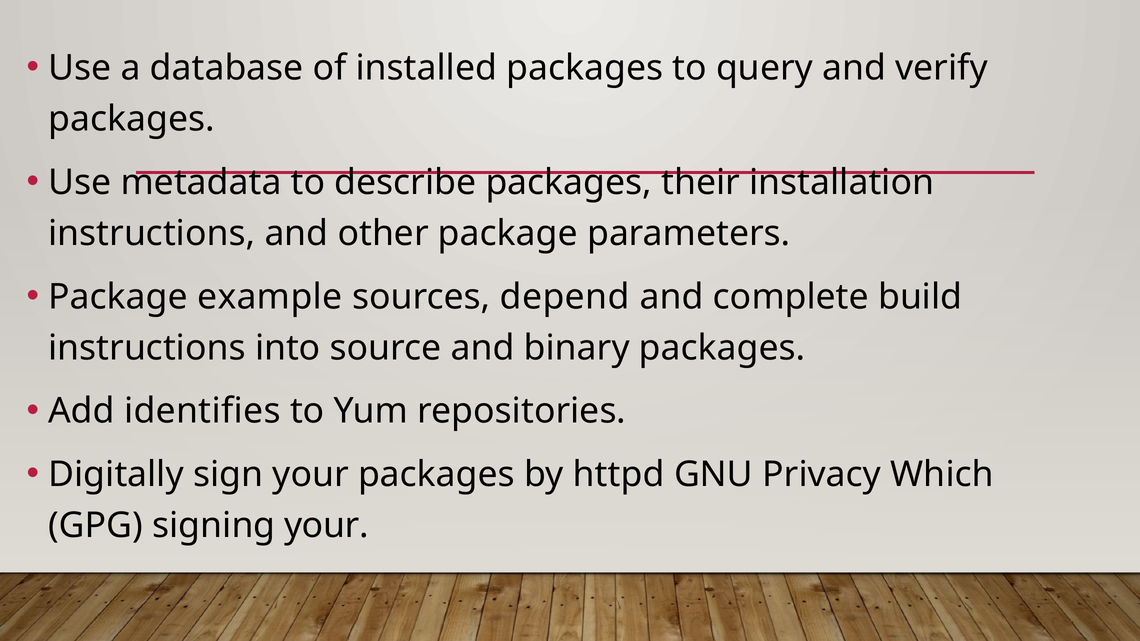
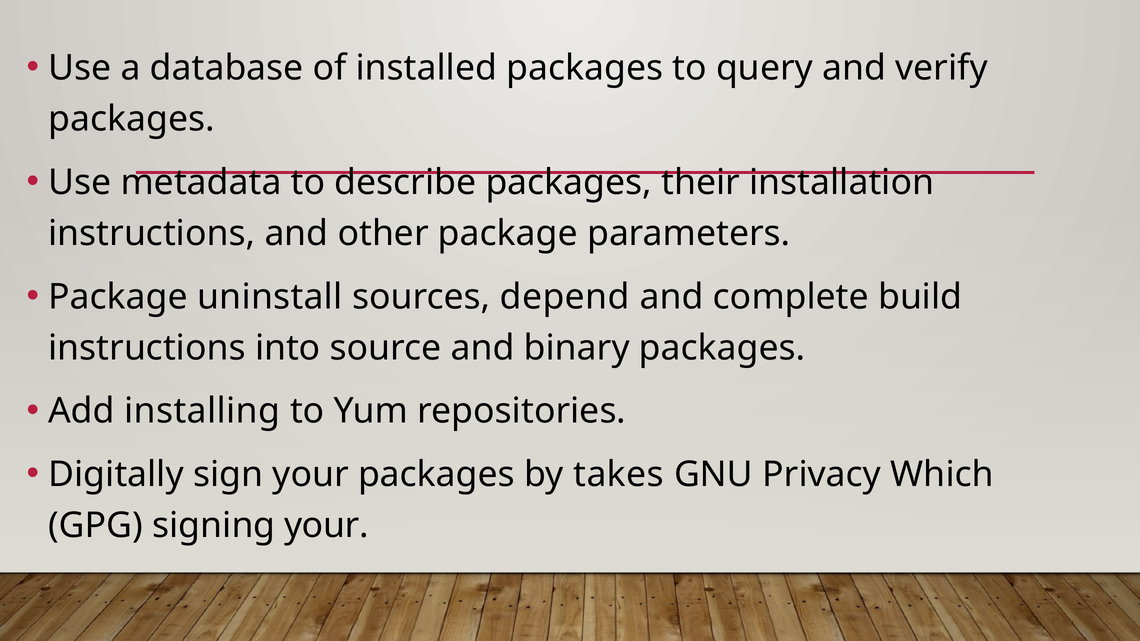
example: example -> uninstall
identifies: identifies -> installing
httpd: httpd -> takes
